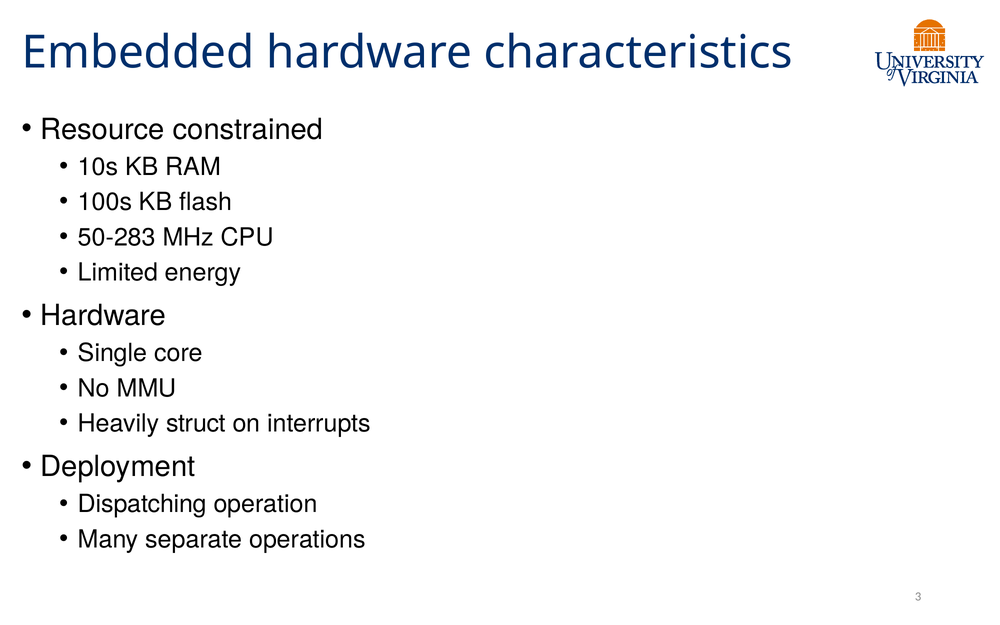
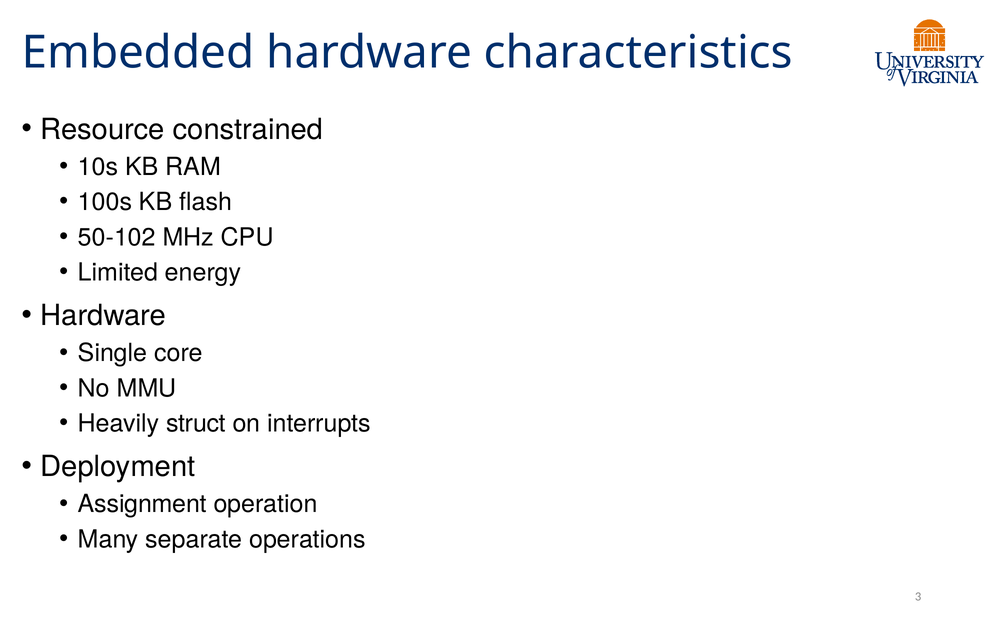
50-283: 50-283 -> 50-102
Dispatching: Dispatching -> Assignment
